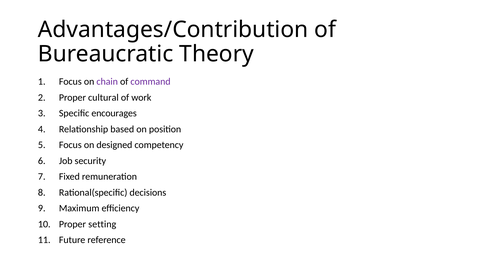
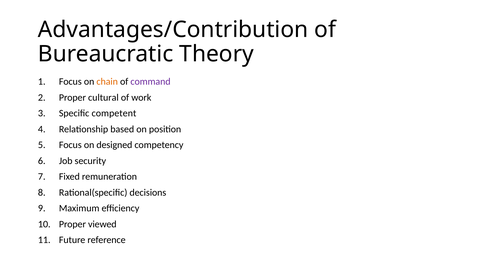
chain colour: purple -> orange
encourages: encourages -> competent
setting: setting -> viewed
